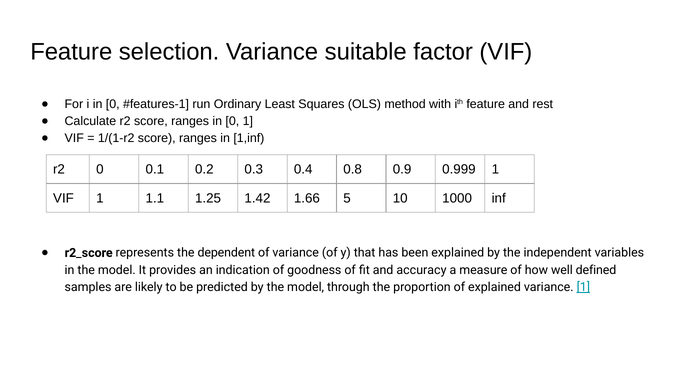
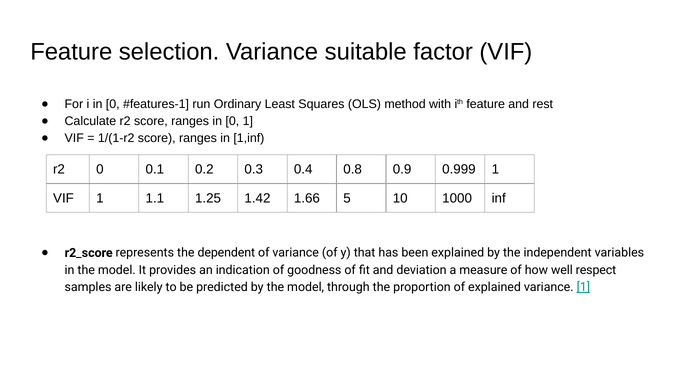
accuracy: accuracy -> deviation
defined: defined -> respect
